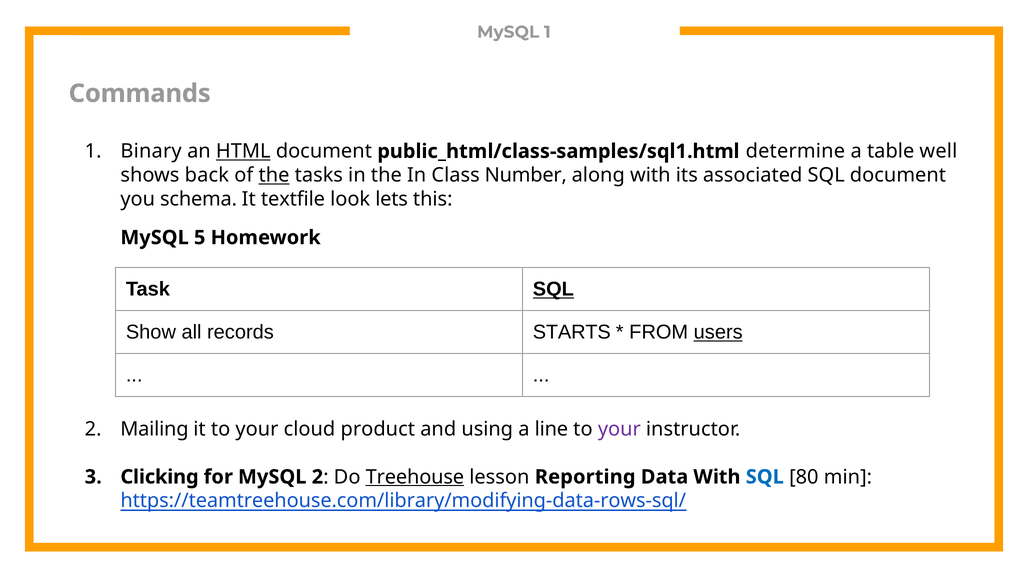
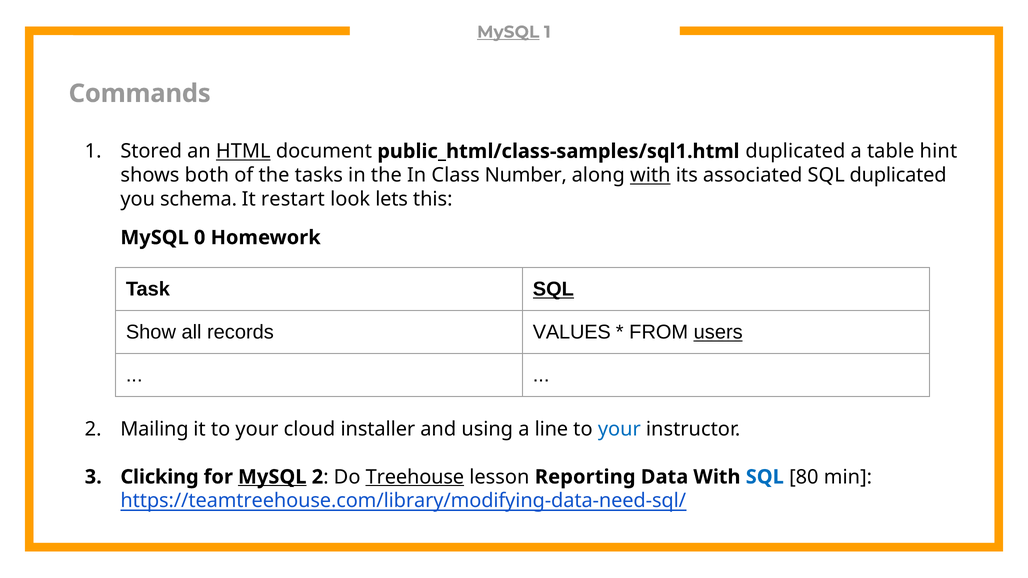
MySQL at (508, 32) underline: none -> present
Binary: Binary -> Stored
public_html/class-samples/sql1.html determine: determine -> duplicated
well: well -> hint
back: back -> both
the at (274, 175) underline: present -> none
with at (650, 175) underline: none -> present
SQL document: document -> duplicated
textfile: textfile -> restart
5: 5 -> 0
STARTS: STARTS -> VALUES
product: product -> installer
your at (619, 429) colour: purple -> blue
MySQL at (272, 477) underline: none -> present
https://teamtreehouse.com/library/modifying-data-rows-sql/: https://teamtreehouse.com/library/modifying-data-rows-sql/ -> https://teamtreehouse.com/library/modifying-data-need-sql/
